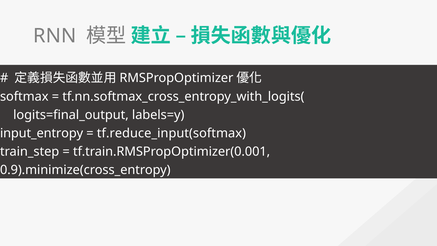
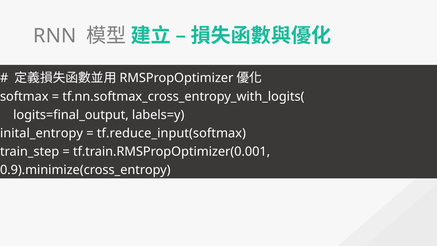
input_entropy: input_entropy -> inital_entropy
